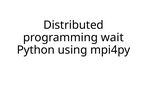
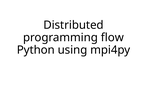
wait: wait -> flow
